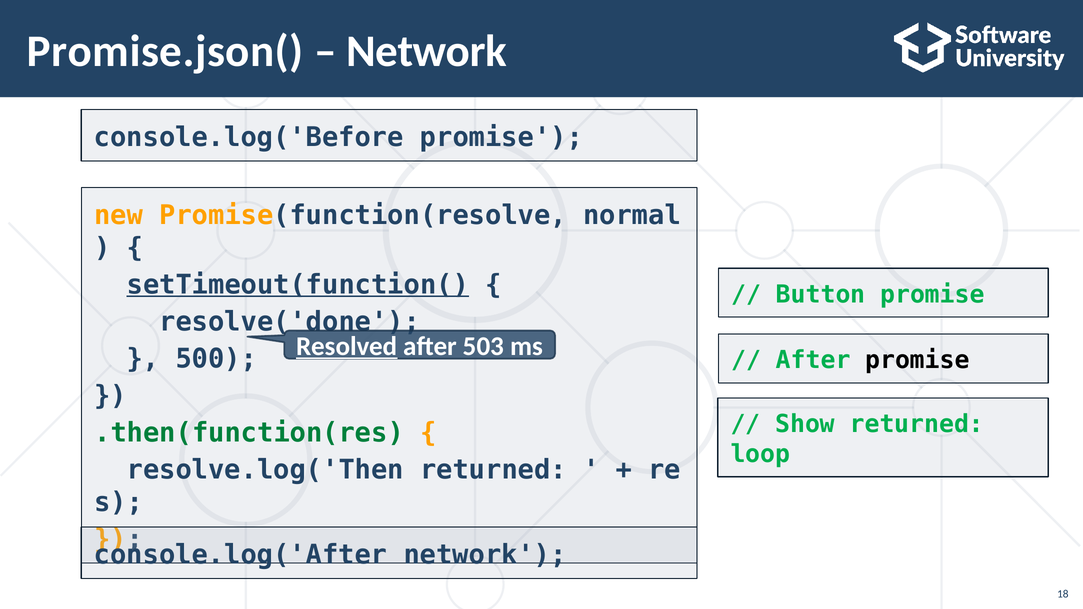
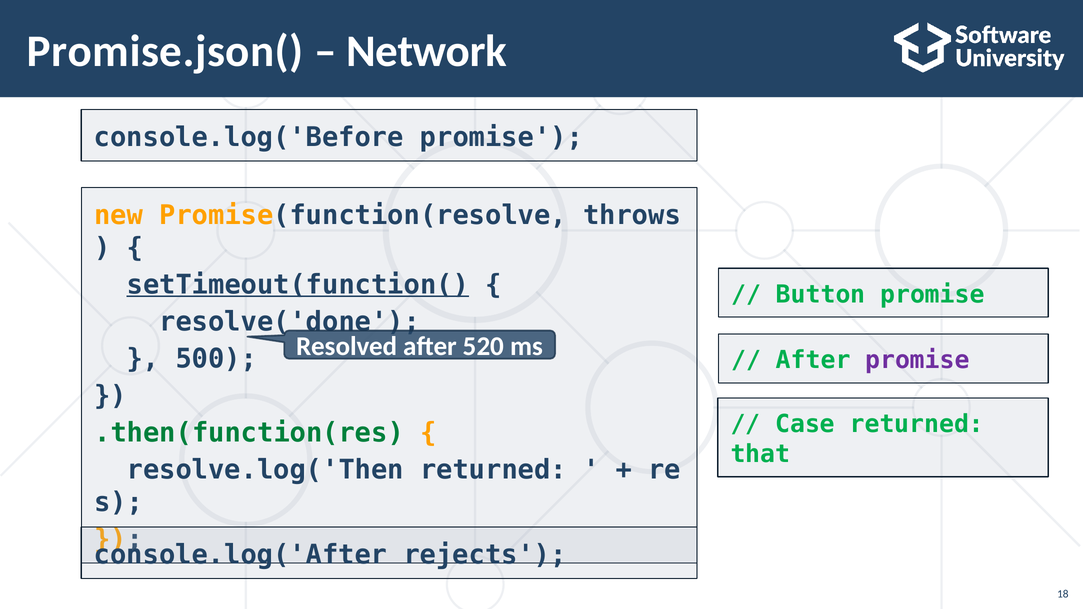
normal: normal -> throws
Resolved underline: present -> none
503: 503 -> 520
promise at (917, 360) colour: black -> purple
Show: Show -> Case
loop: loop -> that
network at (485, 555): network -> rejects
